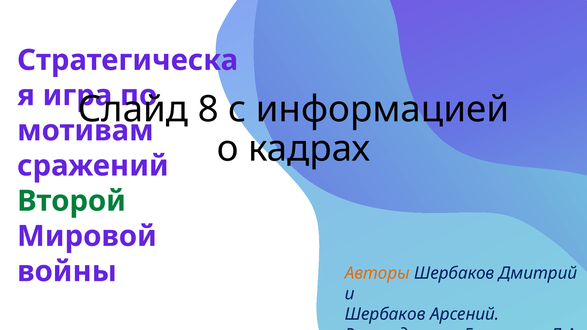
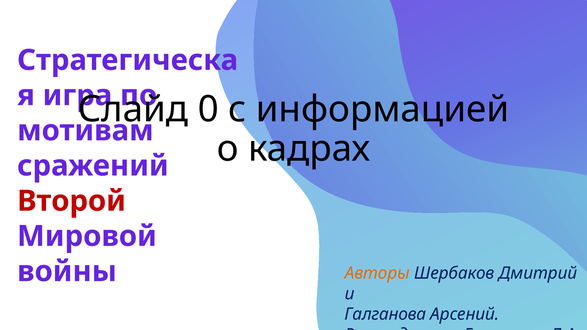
8: 8 -> 0
Второй colour: green -> red
Шербаков at (385, 315): Шербаков -> Галганова
